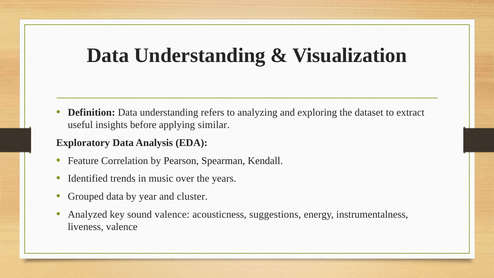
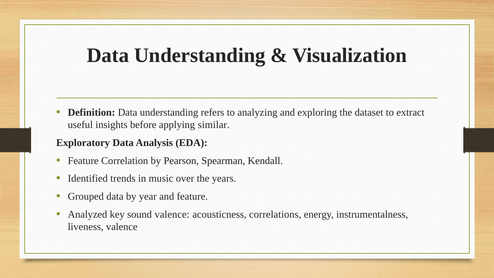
and cluster: cluster -> feature
suggestions: suggestions -> correlations
